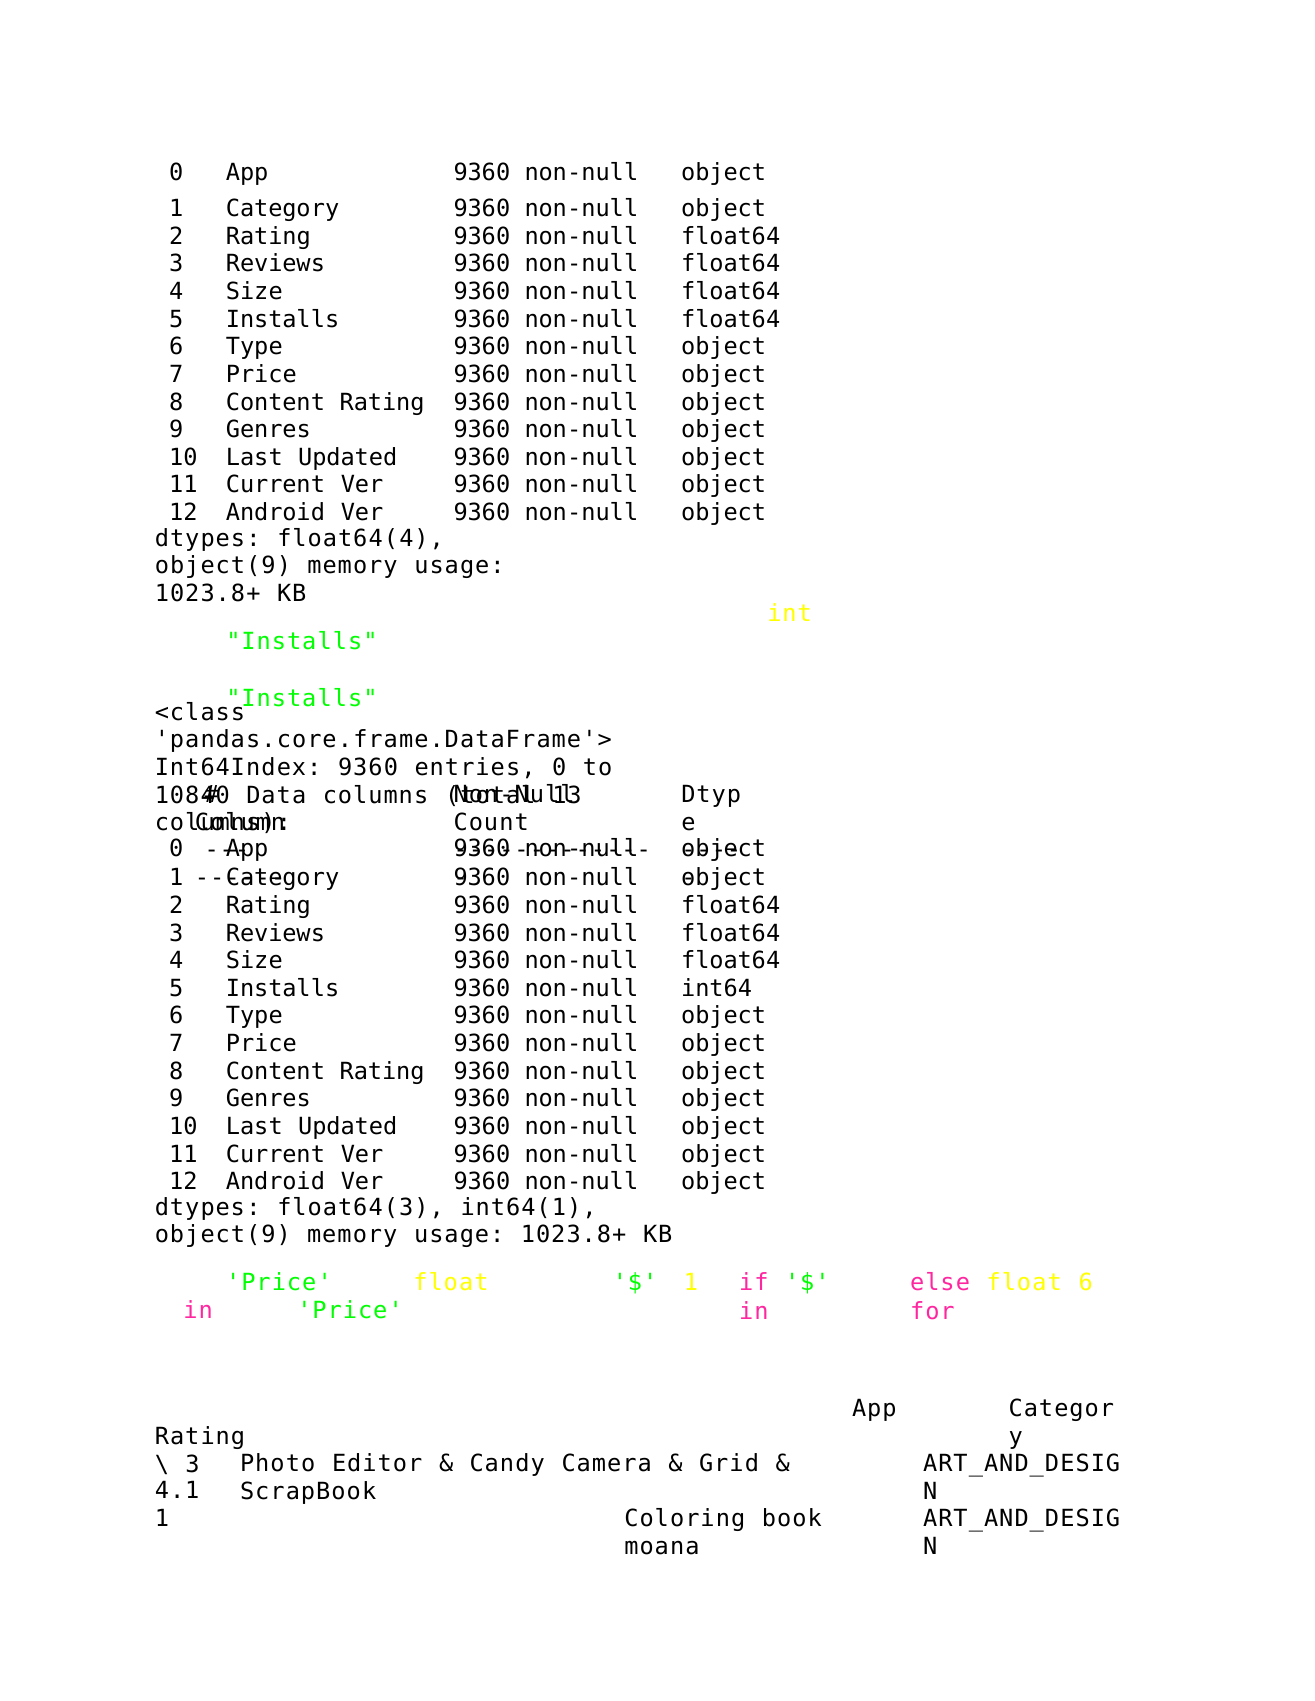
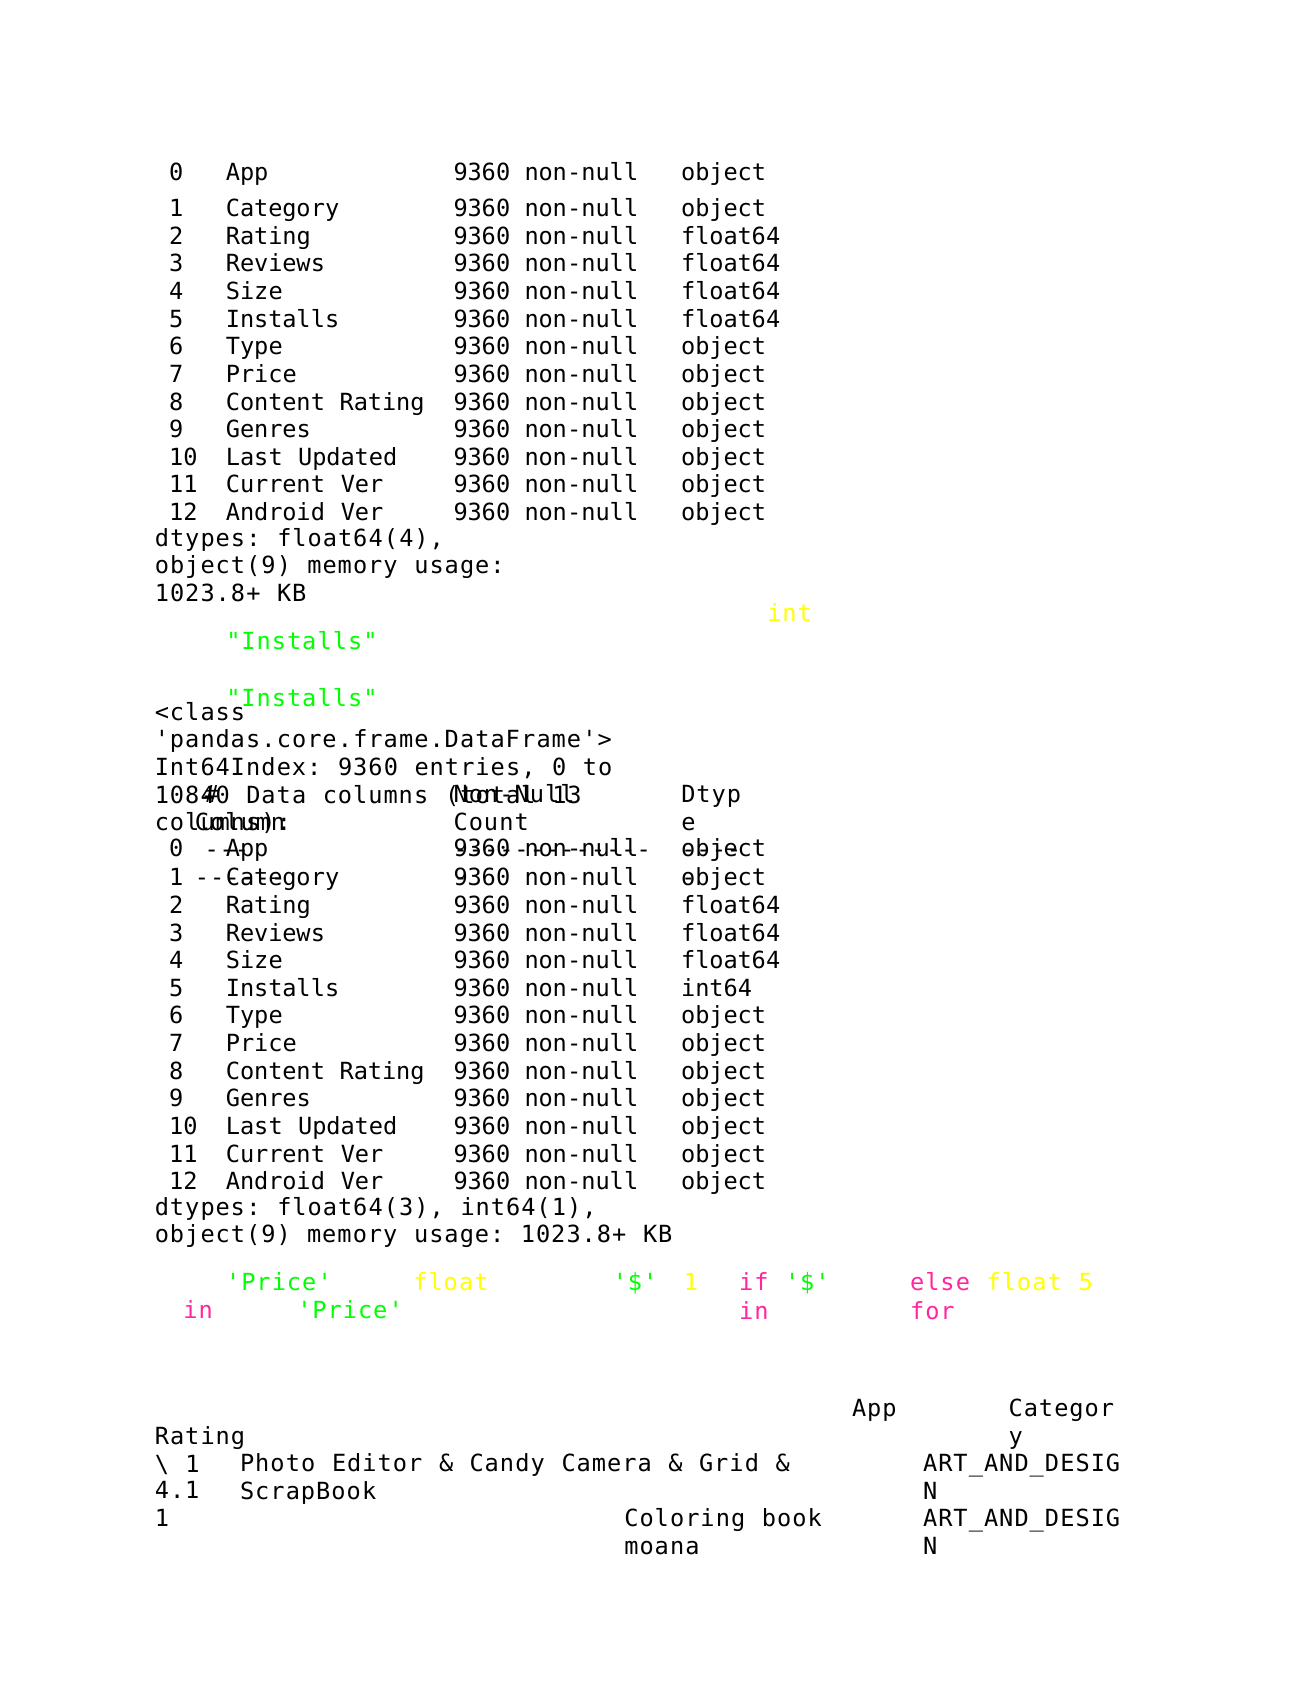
float 6: 6 -> 5
3 at (193, 1465): 3 -> 1
